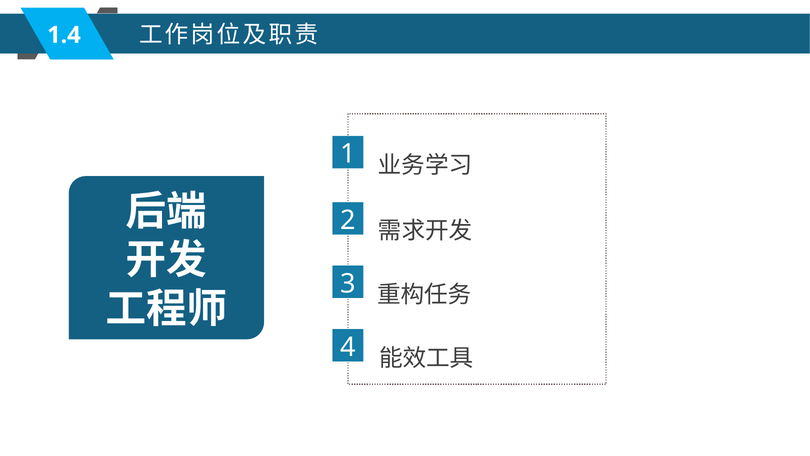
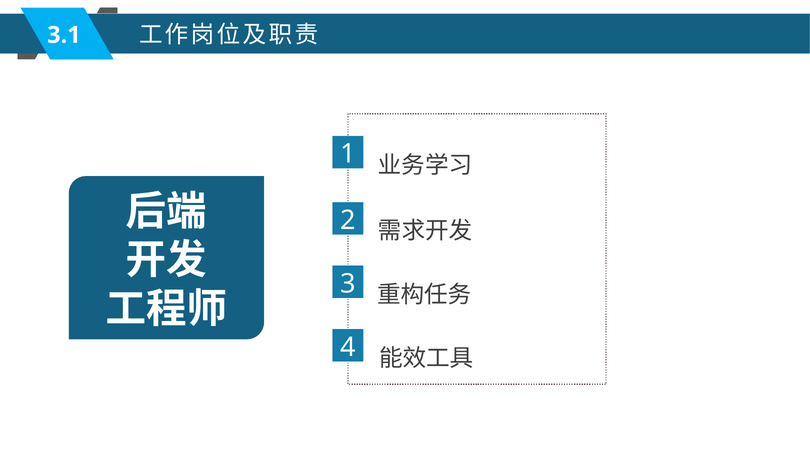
1.4: 1.4 -> 3.1
